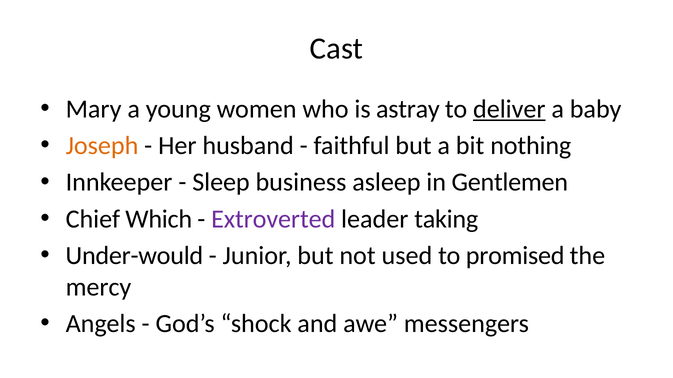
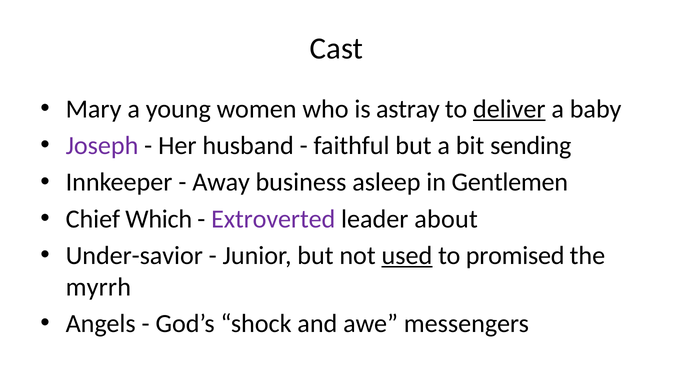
Joseph colour: orange -> purple
nothing: nothing -> sending
Sleep: Sleep -> Away
taking: taking -> about
Under-would: Under-would -> Under-savior
used underline: none -> present
mercy: mercy -> myrrh
